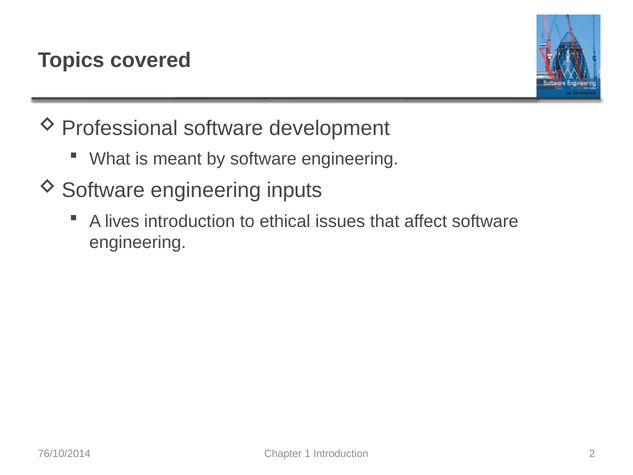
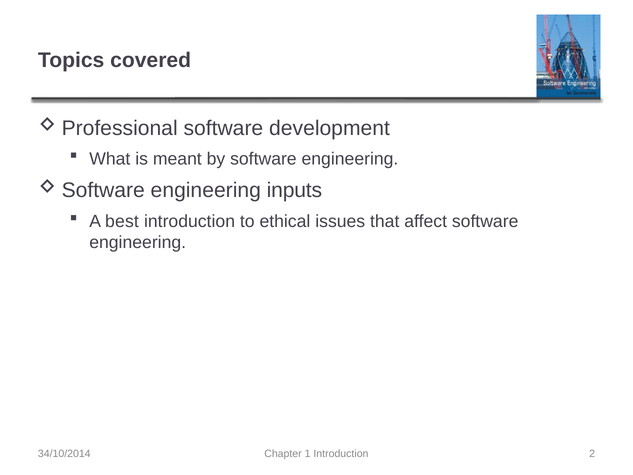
lives: lives -> best
76/10/2014: 76/10/2014 -> 34/10/2014
